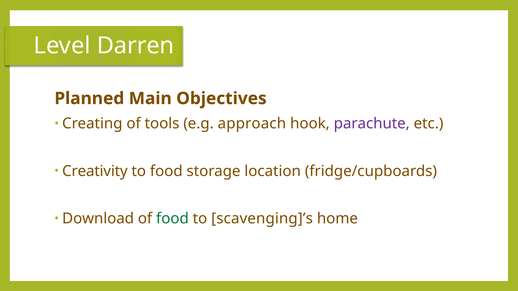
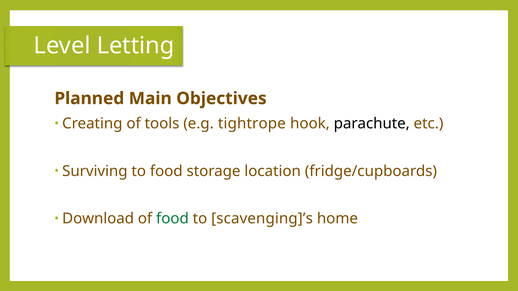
Darren: Darren -> Letting
approach: approach -> tightrope
parachute colour: purple -> black
Creativity: Creativity -> Surviving
